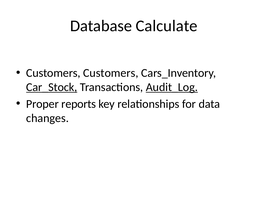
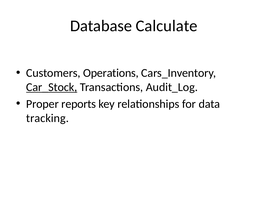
Customers Customers: Customers -> Operations
Audit_Log underline: present -> none
changes: changes -> tracking
